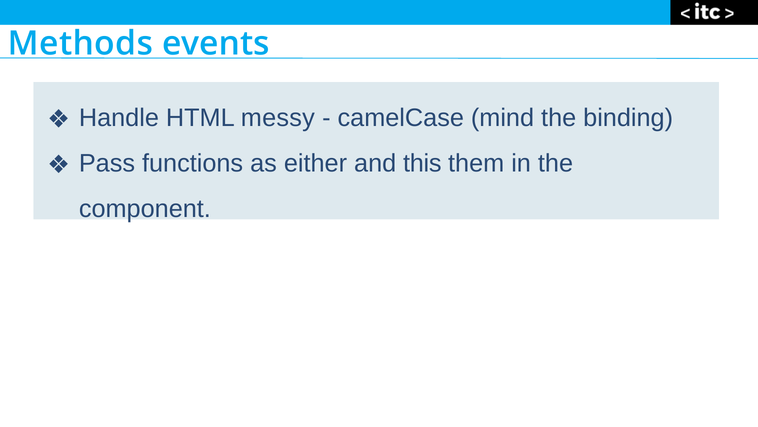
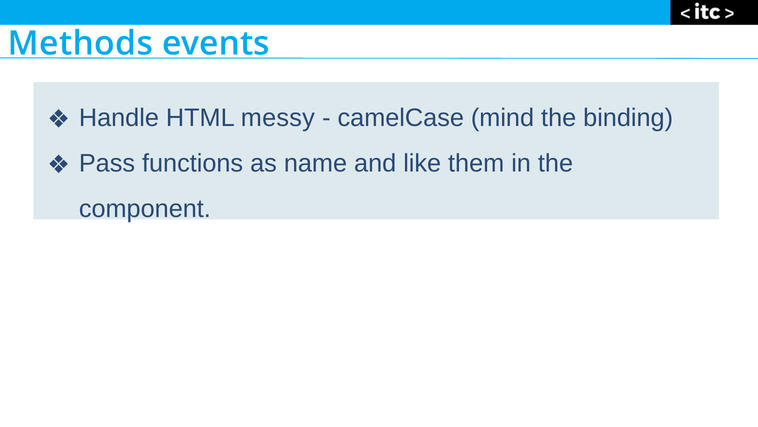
either: either -> name
this: this -> like
